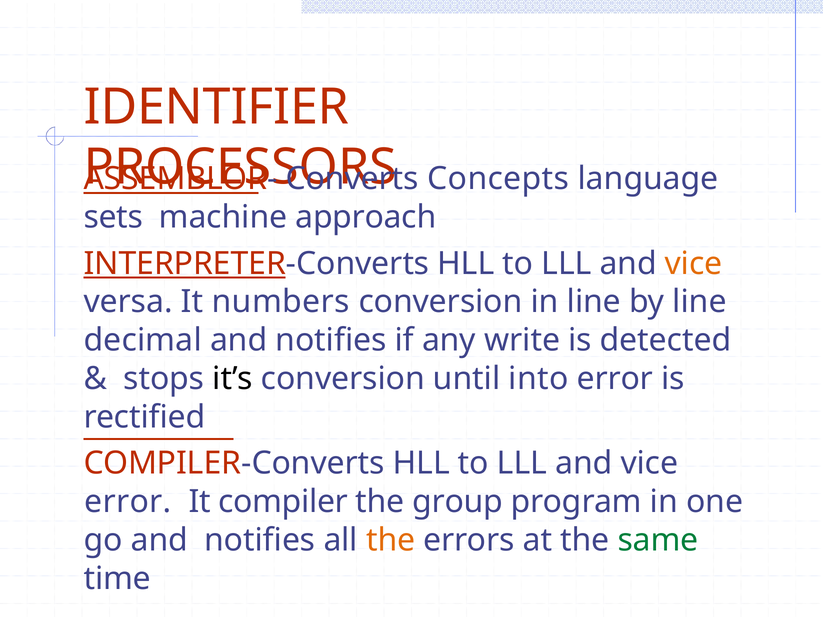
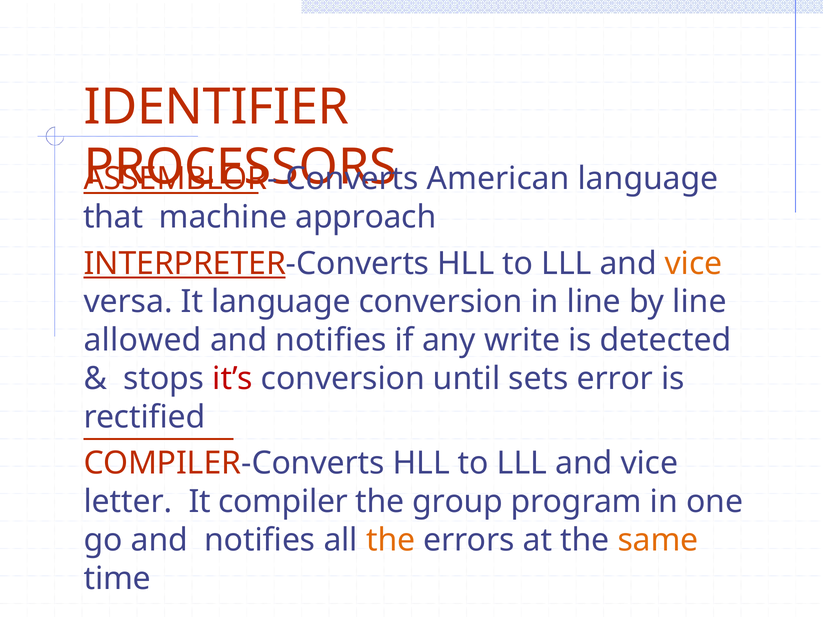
Concepts: Concepts -> American
sets: sets -> that
It numbers: numbers -> language
decimal: decimal -> allowed
it’s colour: black -> red
into: into -> sets
error at (128, 502): error -> letter
same colour: green -> orange
